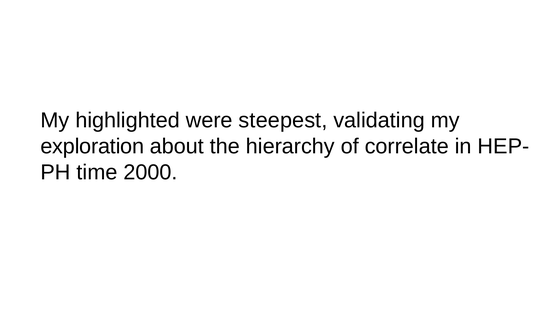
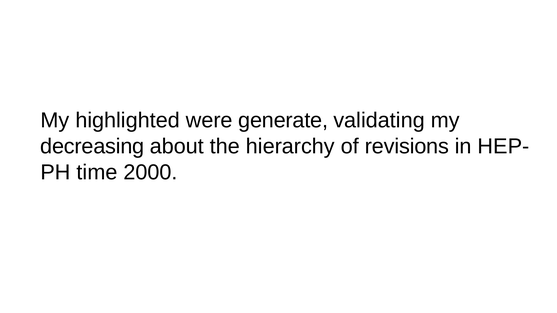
steepest: steepest -> generate
exploration: exploration -> decreasing
correlate: correlate -> revisions
